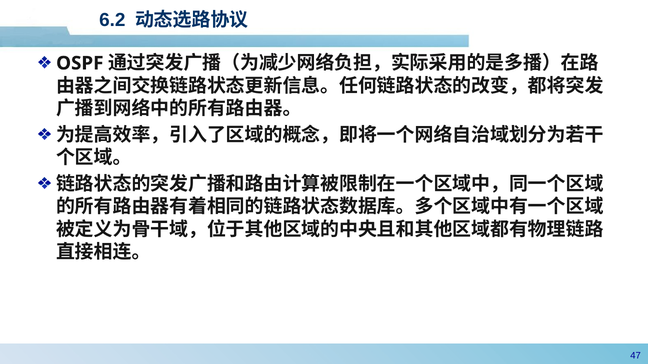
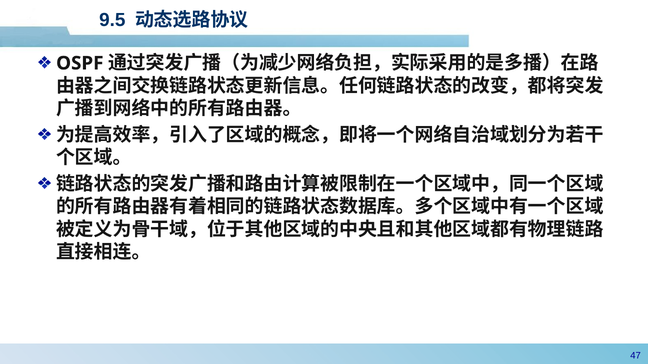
6.2: 6.2 -> 9.5
